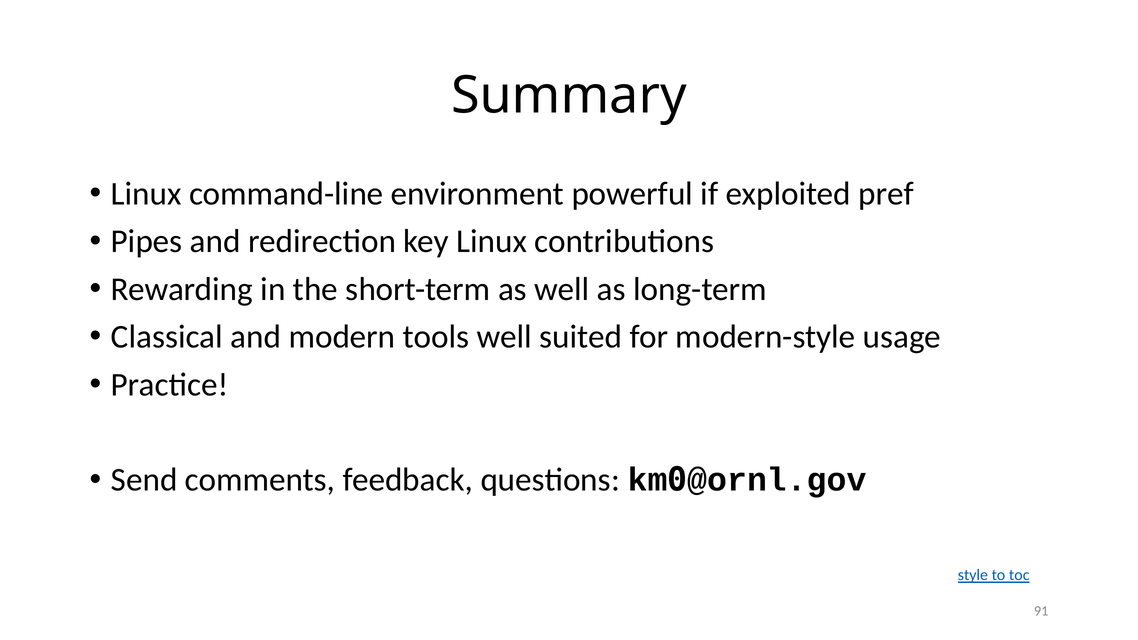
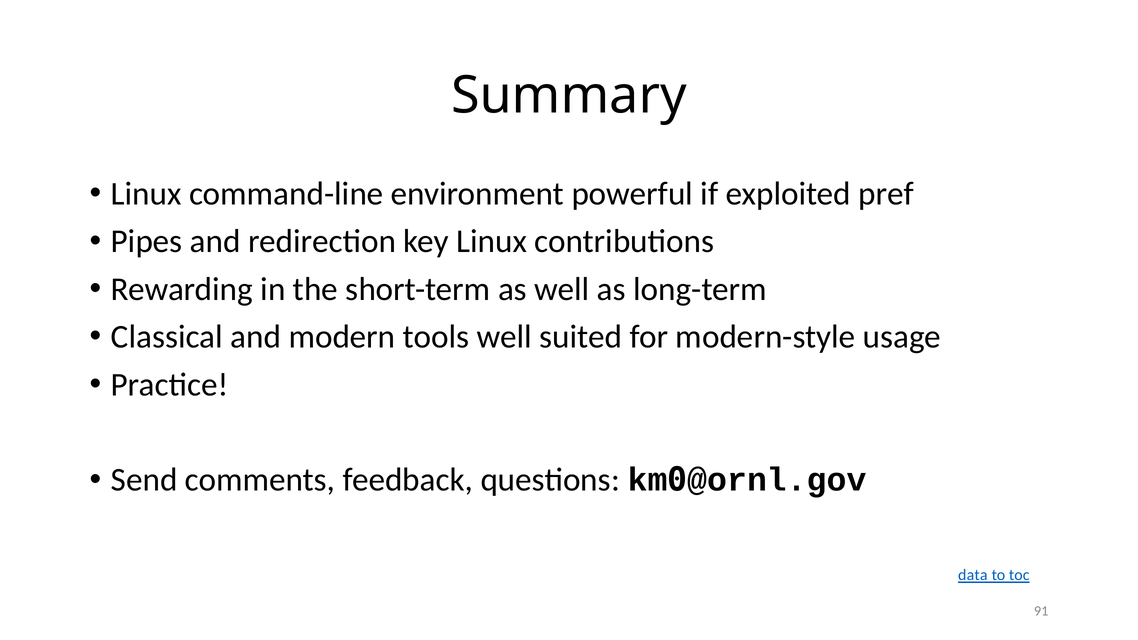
style: style -> data
